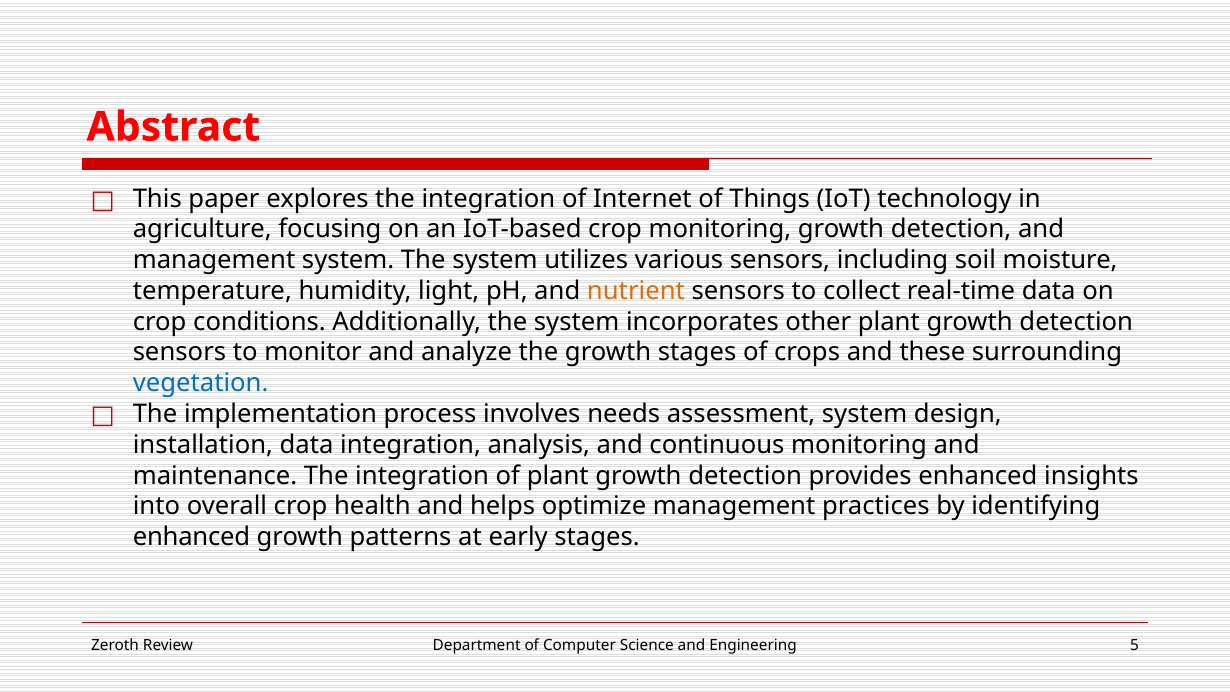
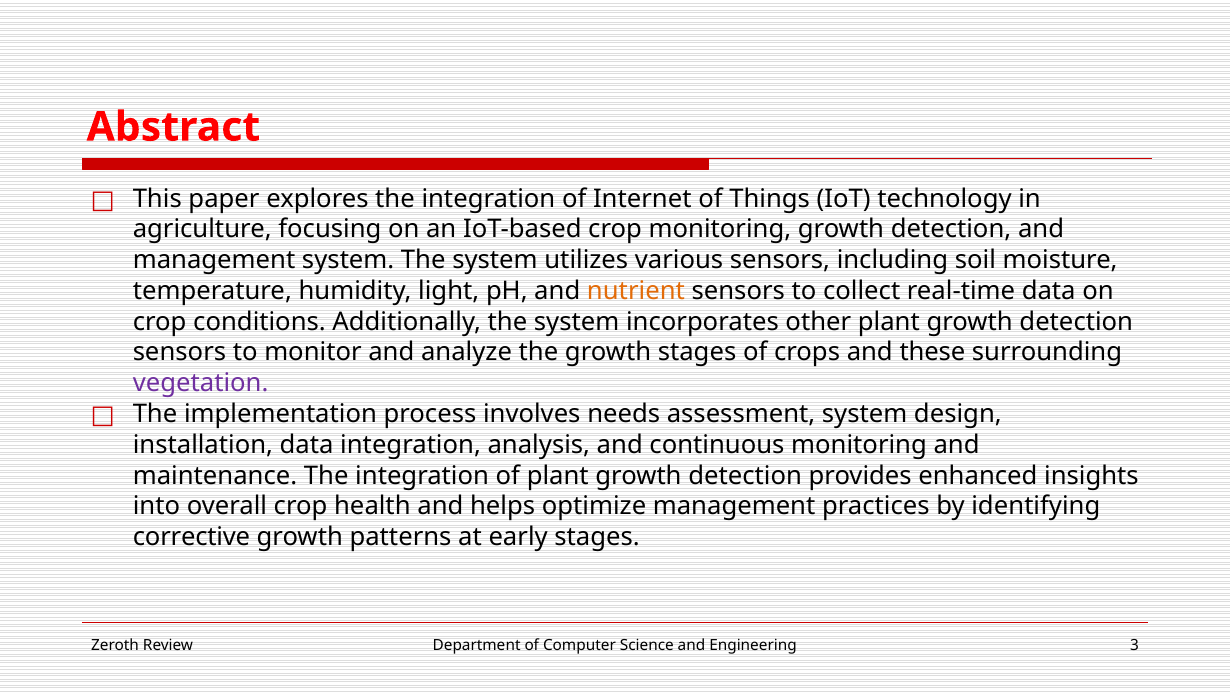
vegetation colour: blue -> purple
enhanced at (192, 537): enhanced -> corrective
5: 5 -> 3
